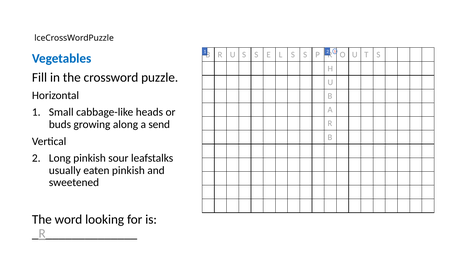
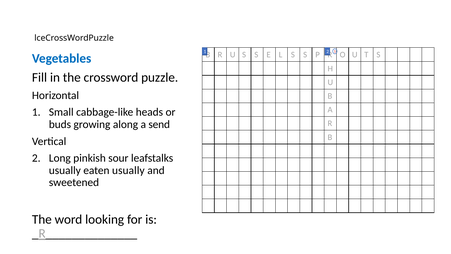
eaten pinkish: pinkish -> usually
